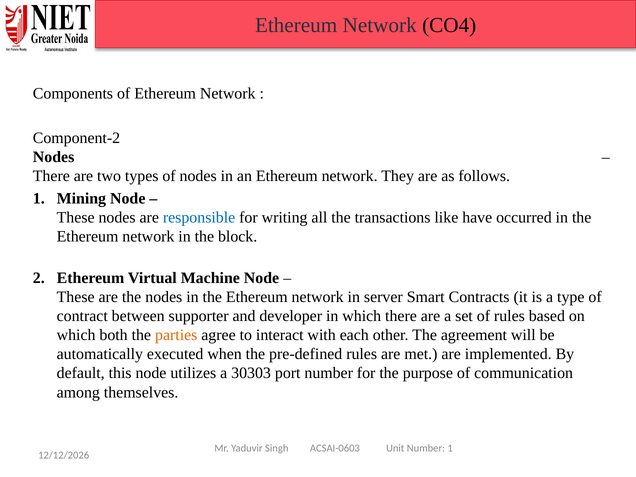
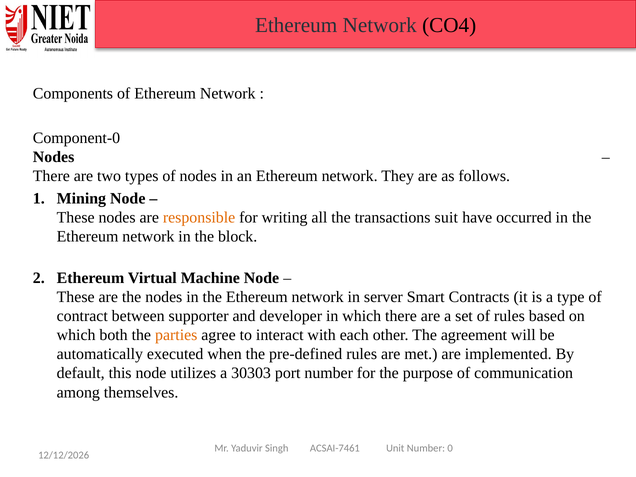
Component-2: Component-2 -> Component-0
responsible colour: blue -> orange
like: like -> suit
ACSAI-0603: ACSAI-0603 -> ACSAI-7461
Number 1: 1 -> 0
